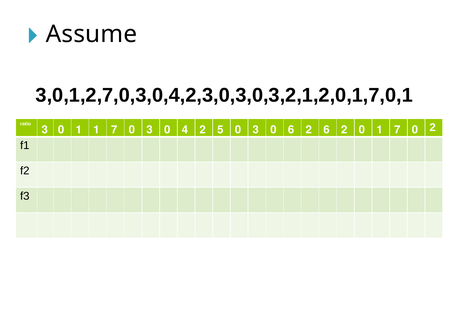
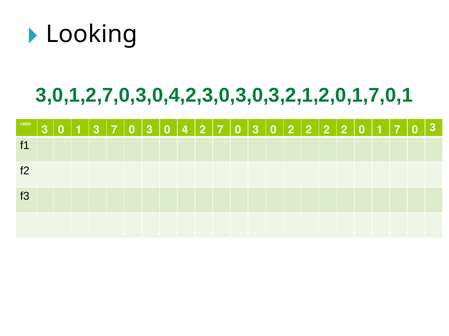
Assume: Assume -> Looking
3,0,1,2,7,0,3,0,4,2,3,0,3,0,3,2,1,2,0,1,7,0,1 colour: black -> green
1 1: 1 -> 3
2 5: 5 -> 7
0 6: 6 -> 2
6 at (326, 130): 6 -> 2
1 7 0 2: 2 -> 3
